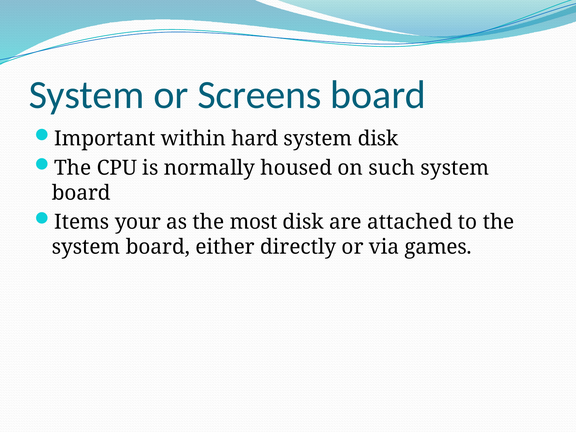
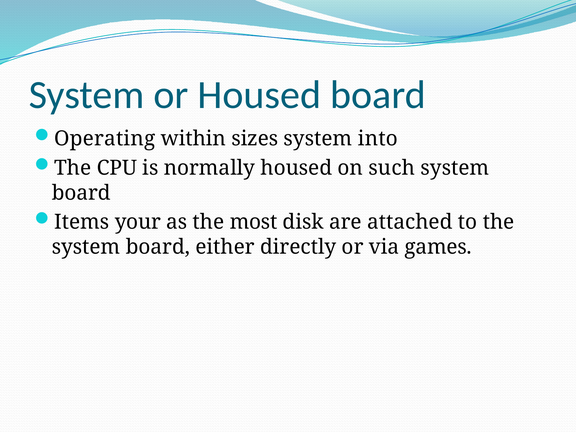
or Screens: Screens -> Housed
Important: Important -> Operating
hard: hard -> sizes
system disk: disk -> into
